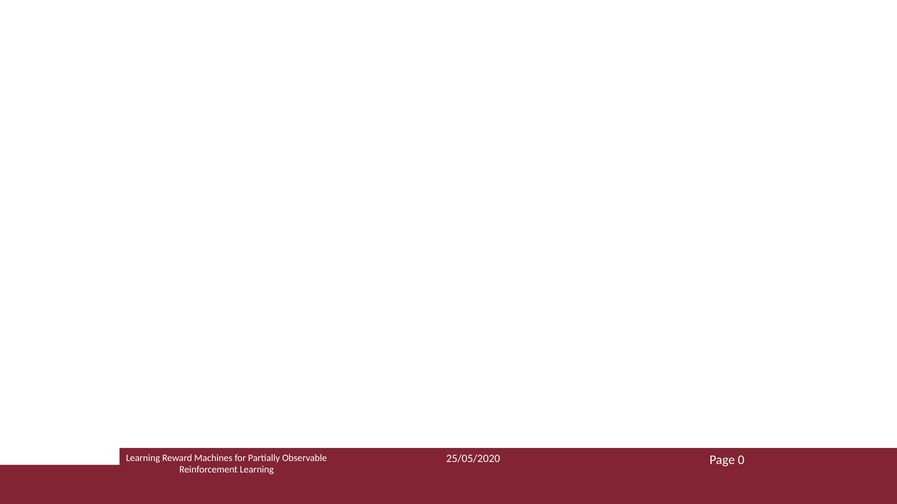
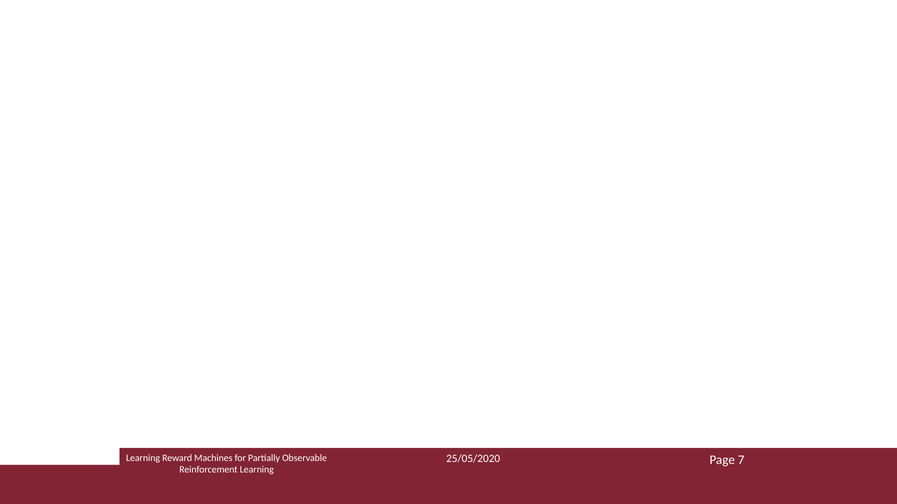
0: 0 -> 7
